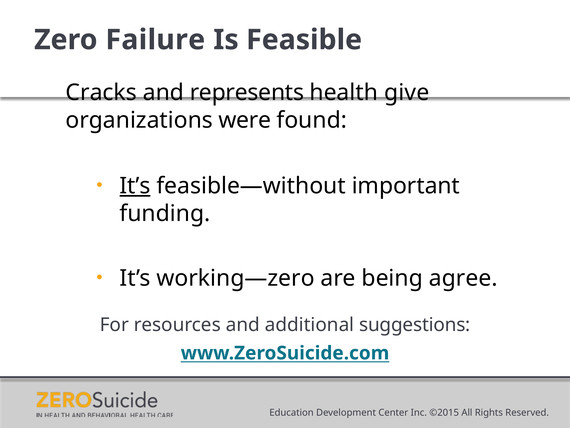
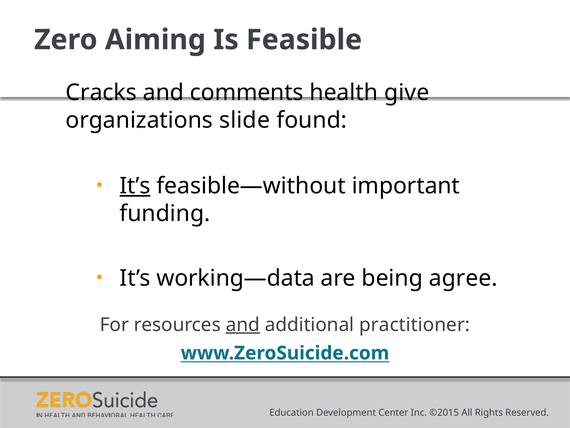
Failure: Failure -> Aiming
represents: represents -> comments
were: were -> slide
working—zero: working—zero -> working—data
and at (243, 324) underline: none -> present
suggestions: suggestions -> practitioner
